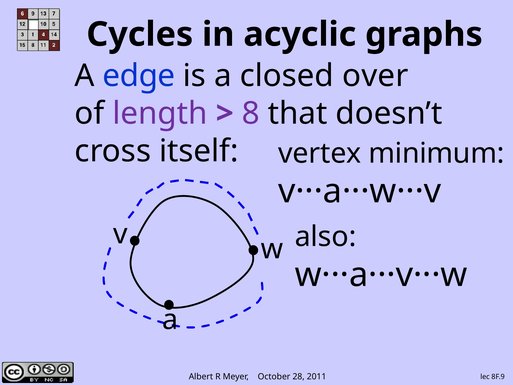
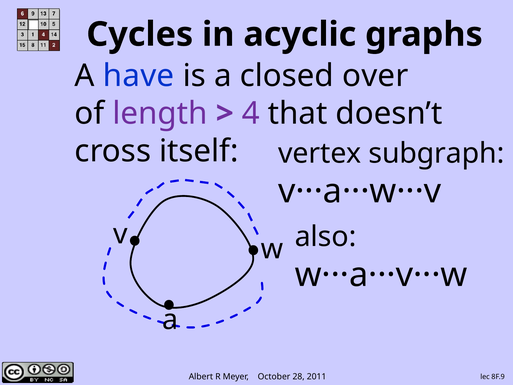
edge: edge -> have
8: 8 -> 4
minimum: minimum -> subgraph
